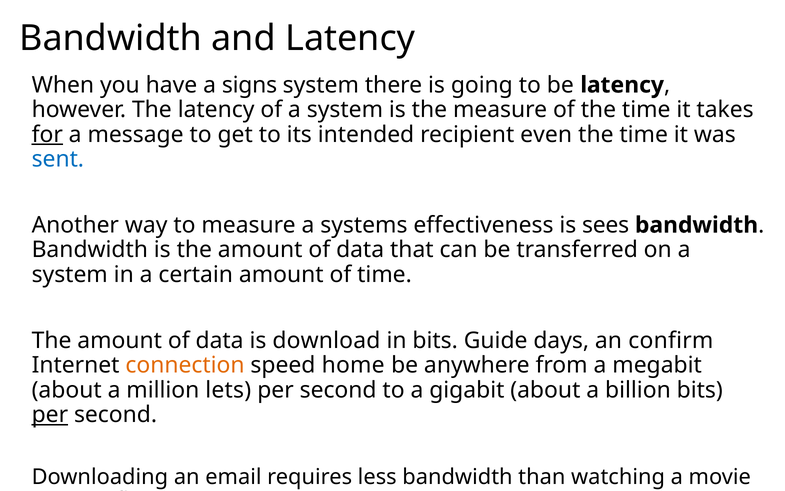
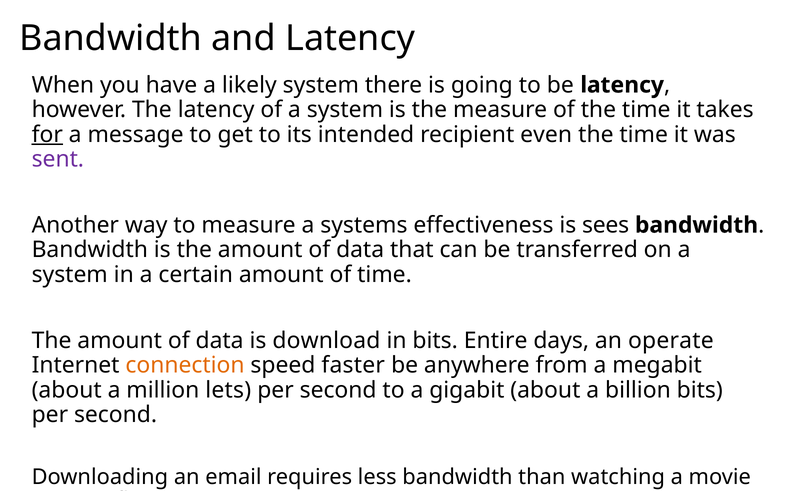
signs: signs -> likely
sent colour: blue -> purple
Guide: Guide -> Entire
confirm: confirm -> operate
home: home -> faster
per at (50, 414) underline: present -> none
